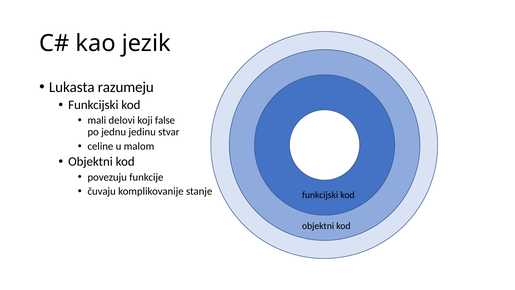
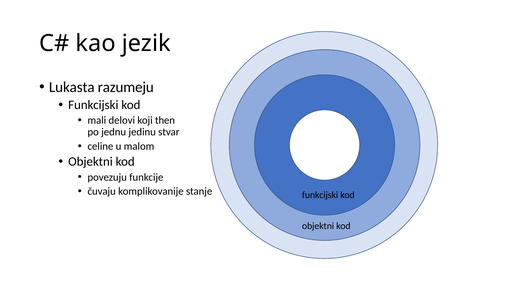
false: false -> then
